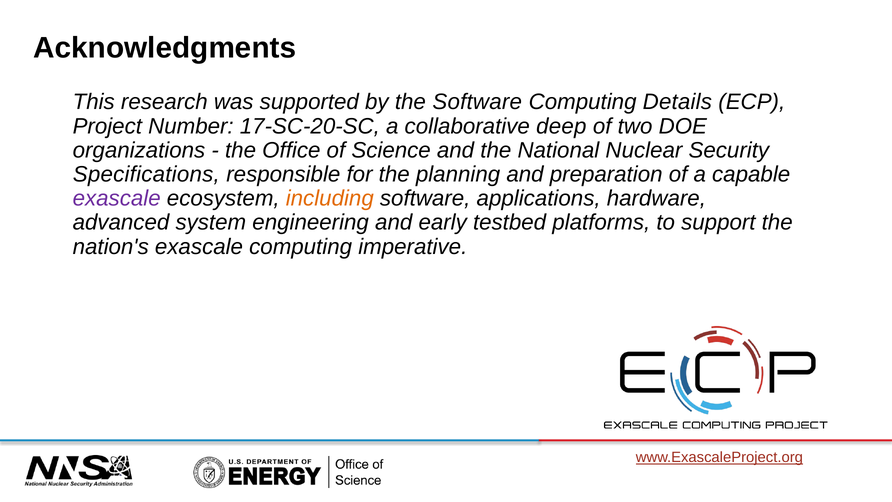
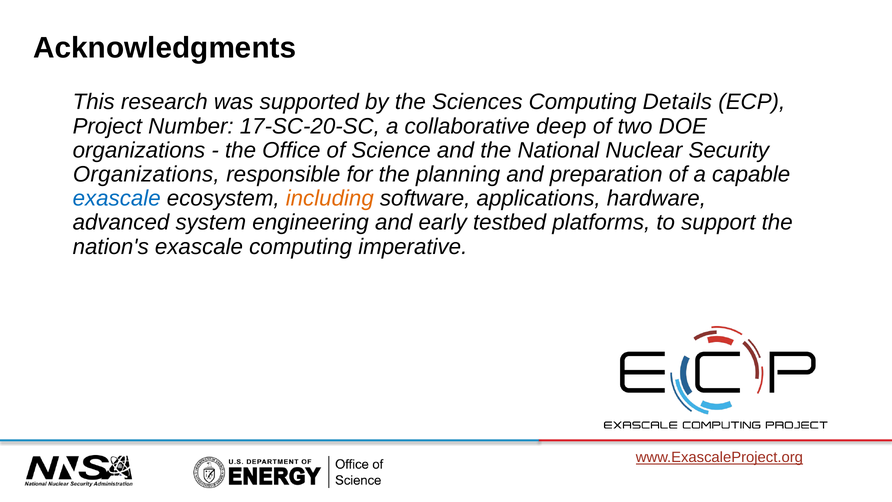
the Software: Software -> Sciences
Specifications at (146, 174): Specifications -> Organizations
exascale at (117, 198) colour: purple -> blue
